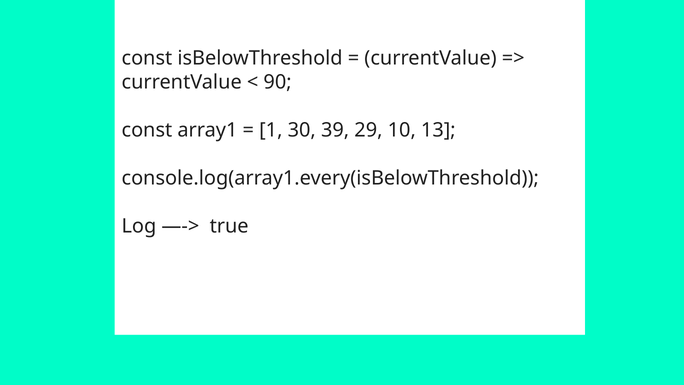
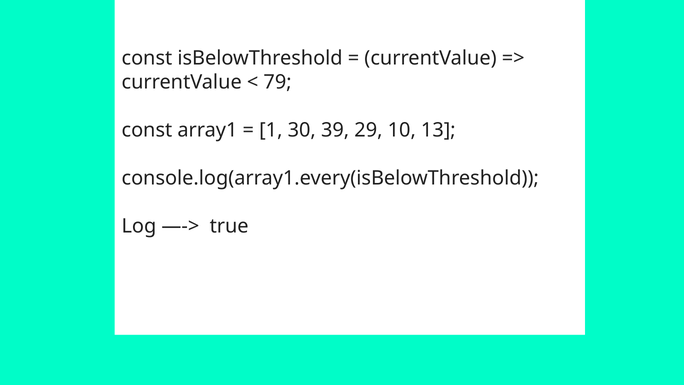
90: 90 -> 79
